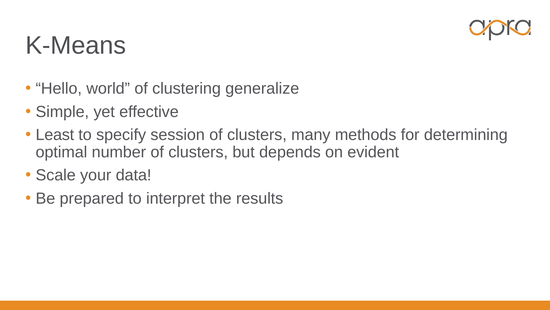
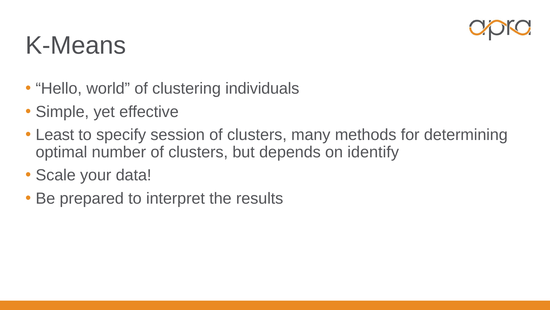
generalize: generalize -> individuals
evident: evident -> identify
